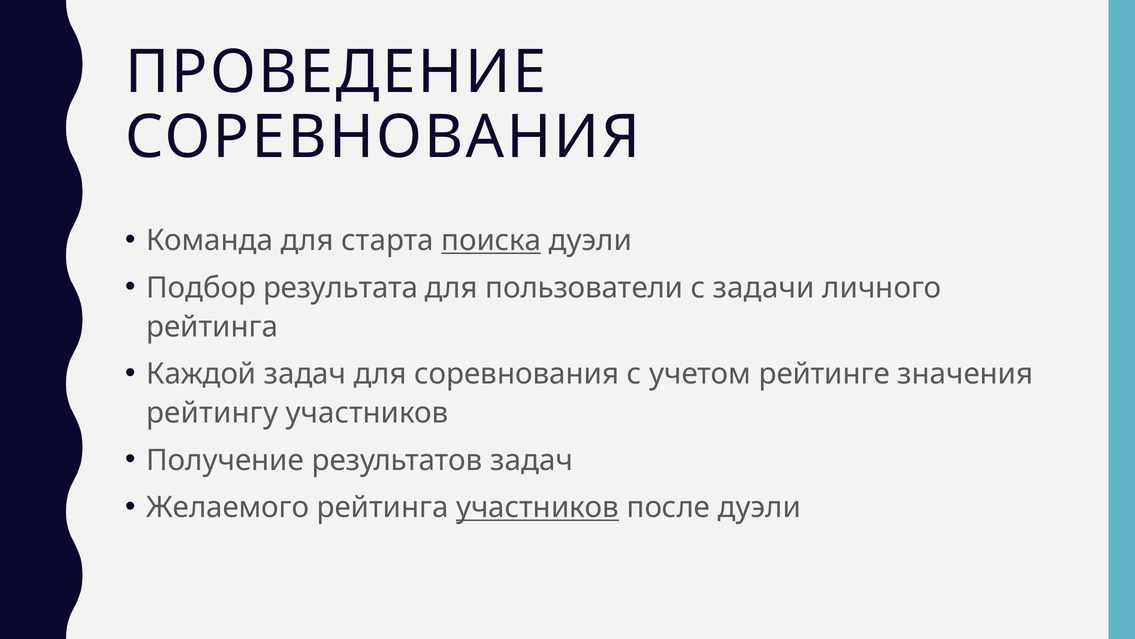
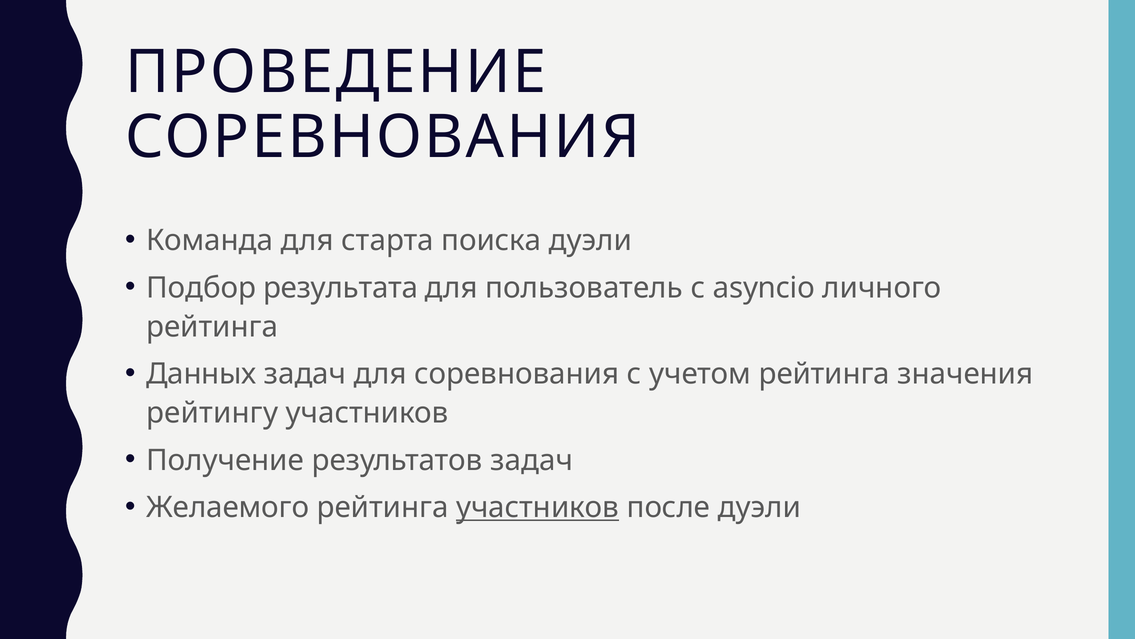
поиска underline: present -> none
пользователи: пользователи -> пользователь
задачи: задачи -> asyncio
Каждой: Каждой -> Данных
учетом рейтинге: рейтинге -> рейтинга
